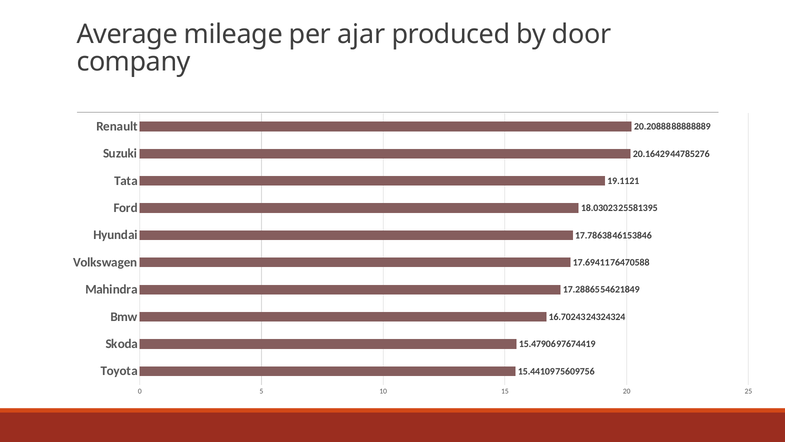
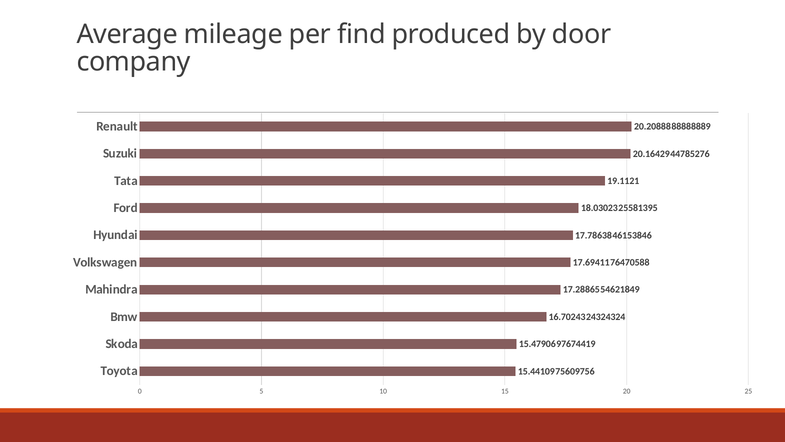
ajar: ajar -> find
